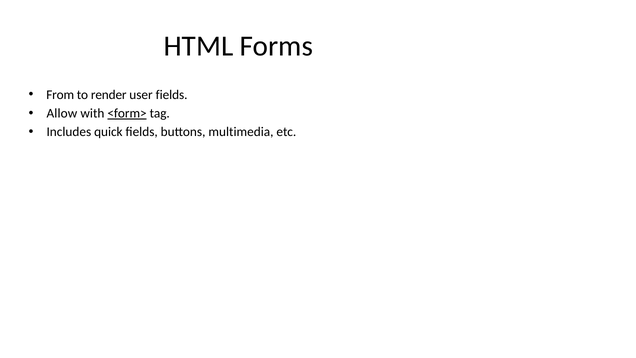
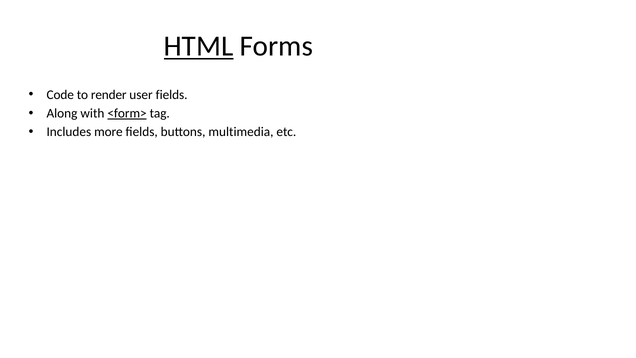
HTML underline: none -> present
From: From -> Code
Allow: Allow -> Along
quick: quick -> more
